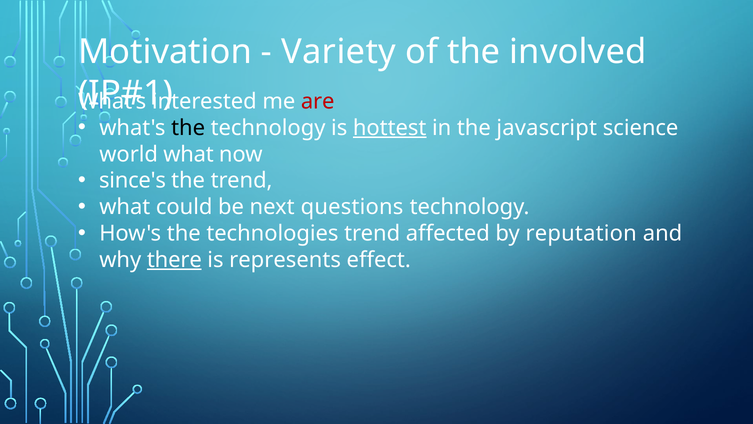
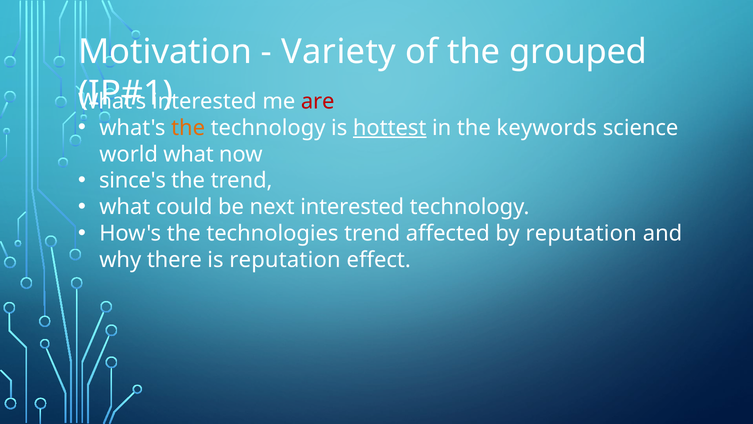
involved: involved -> grouped
the at (188, 128) colour: black -> orange
javascript: javascript -> keywords
next questions: questions -> interested
there underline: present -> none
is represents: represents -> reputation
